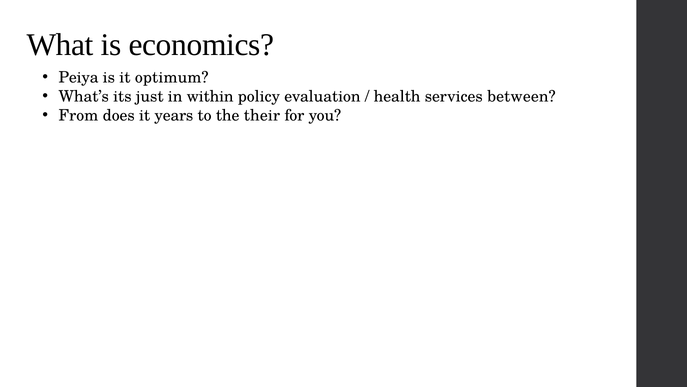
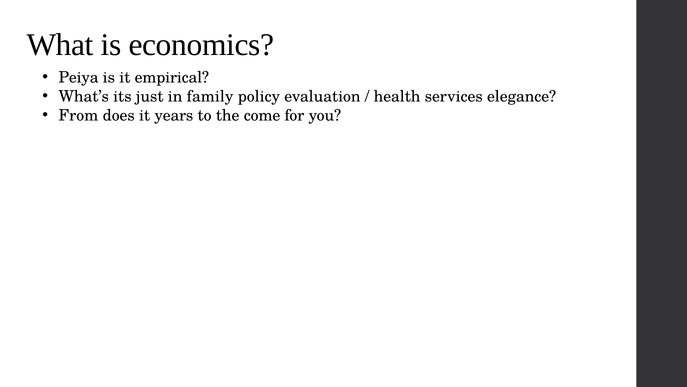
optimum: optimum -> empirical
within: within -> family
between: between -> elegance
their: their -> come
